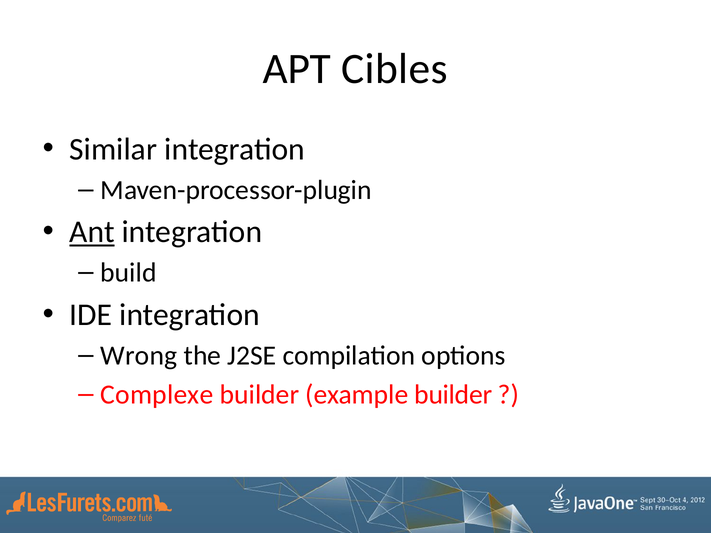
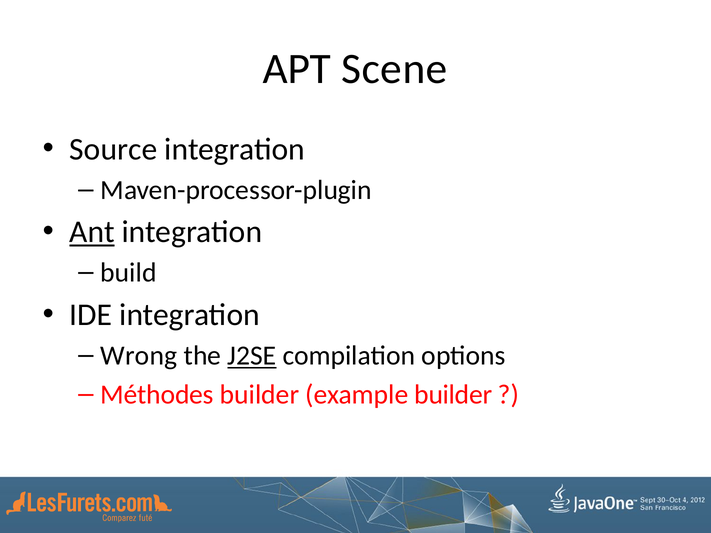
Cibles: Cibles -> Scene
Similar: Similar -> Source
J2SE underline: none -> present
Complexe: Complexe -> Méthodes
